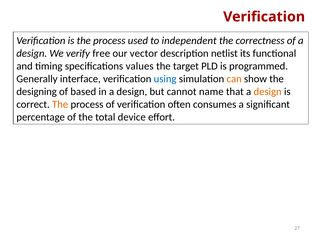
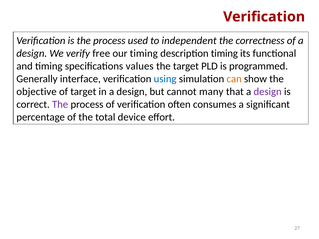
our vector: vector -> timing
description netlist: netlist -> timing
designing: designing -> objective
of based: based -> target
name: name -> many
design at (268, 92) colour: orange -> purple
The at (60, 104) colour: orange -> purple
